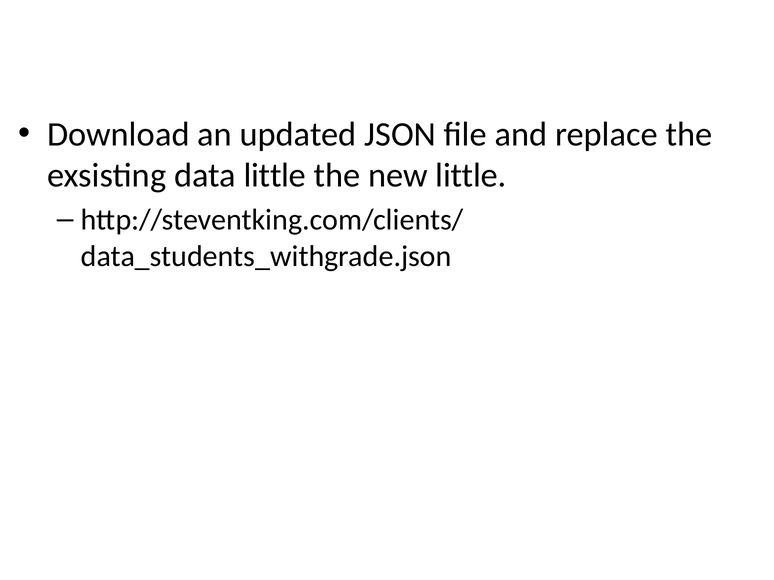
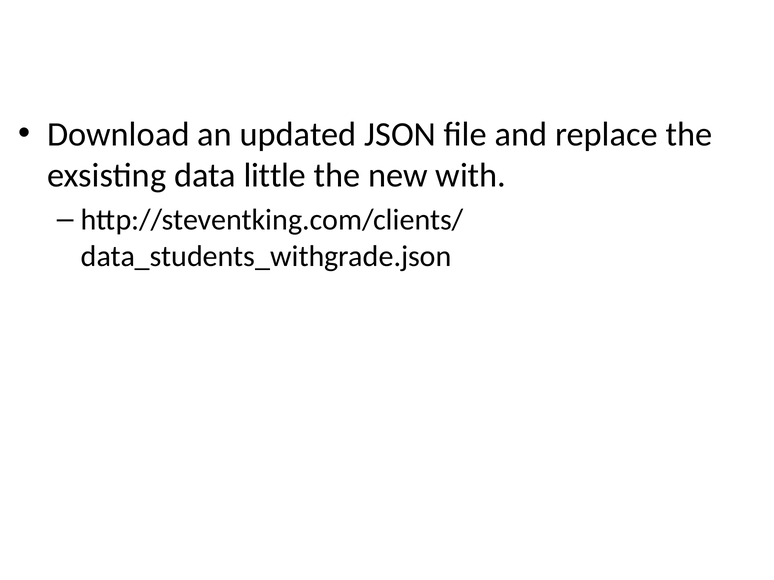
new little: little -> with
